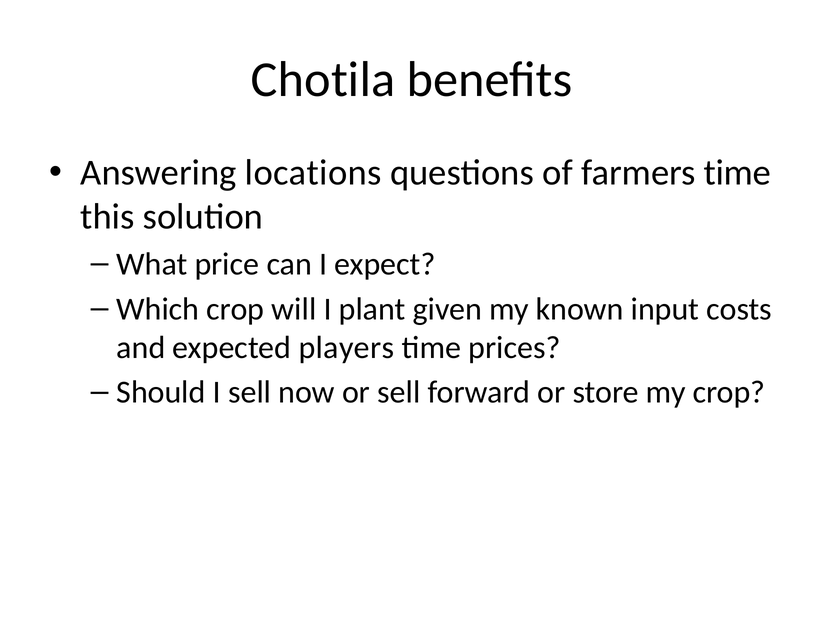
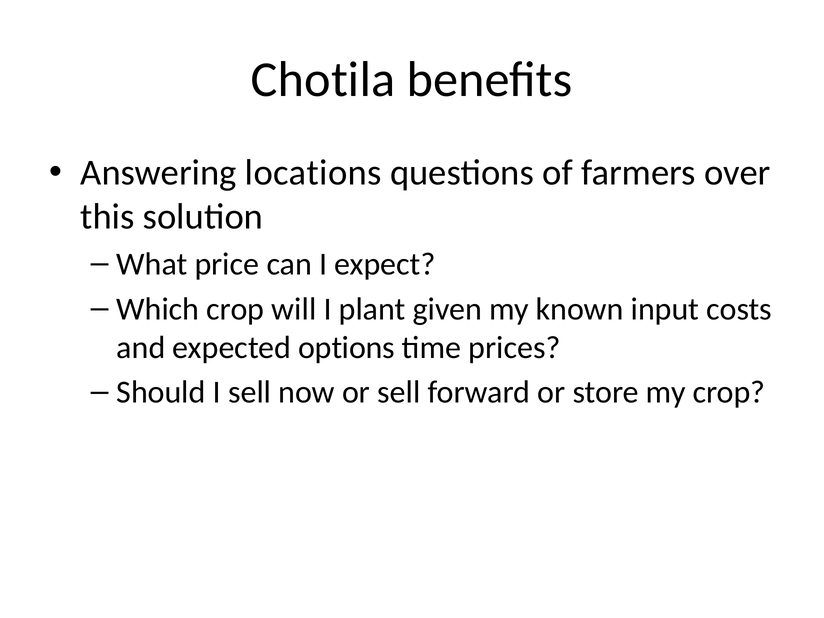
farmers time: time -> over
players: players -> options
